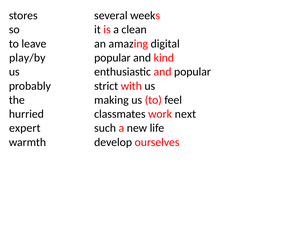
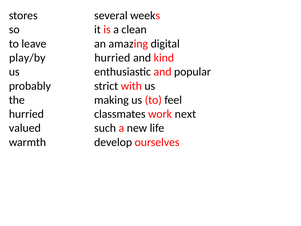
popular at (112, 58): popular -> hurried
expert: expert -> valued
